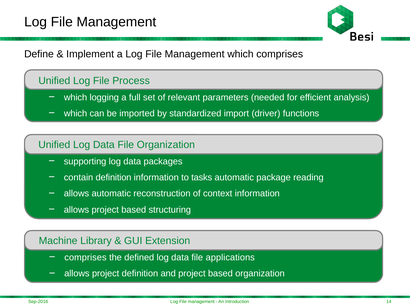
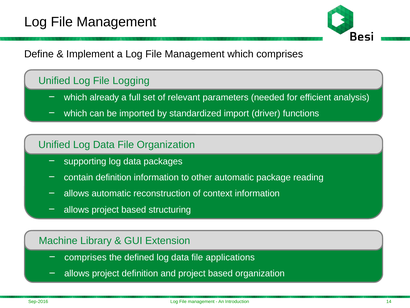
Process: Process -> Logging
logging: logging -> already
tasks: tasks -> other
